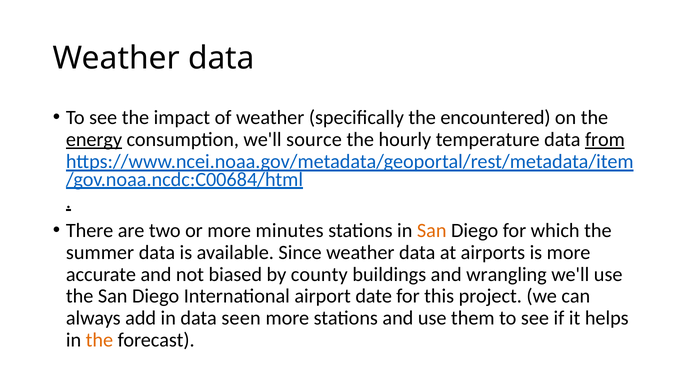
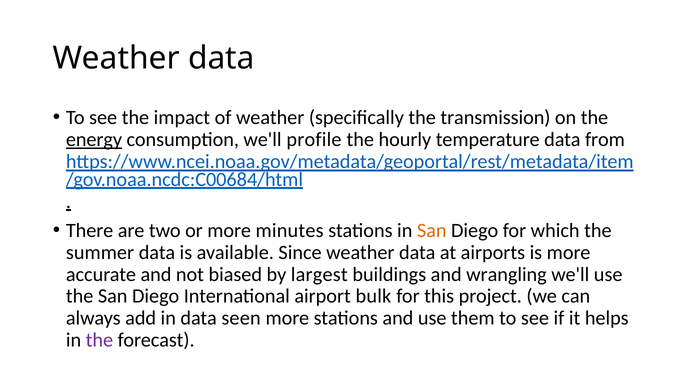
encountered: encountered -> transmission
source: source -> profile
from underline: present -> none
county: county -> largest
date: date -> bulk
the at (99, 340) colour: orange -> purple
